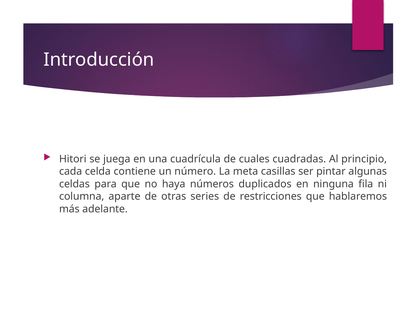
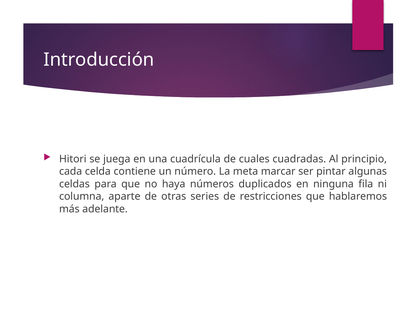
casillas: casillas -> marcar
